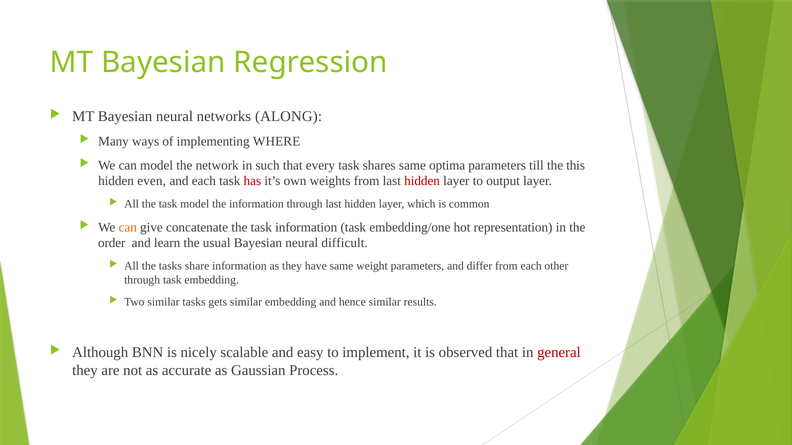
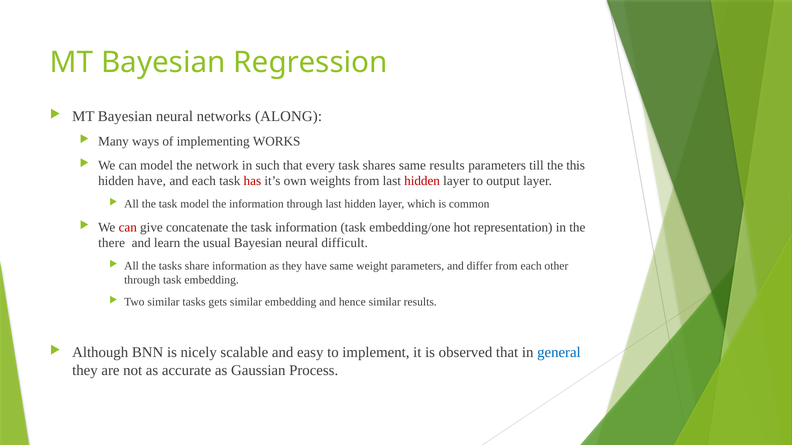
WHERE: WHERE -> WORKS
same optima: optima -> results
hidden even: even -> have
can at (128, 227) colour: orange -> red
order: order -> there
general colour: red -> blue
